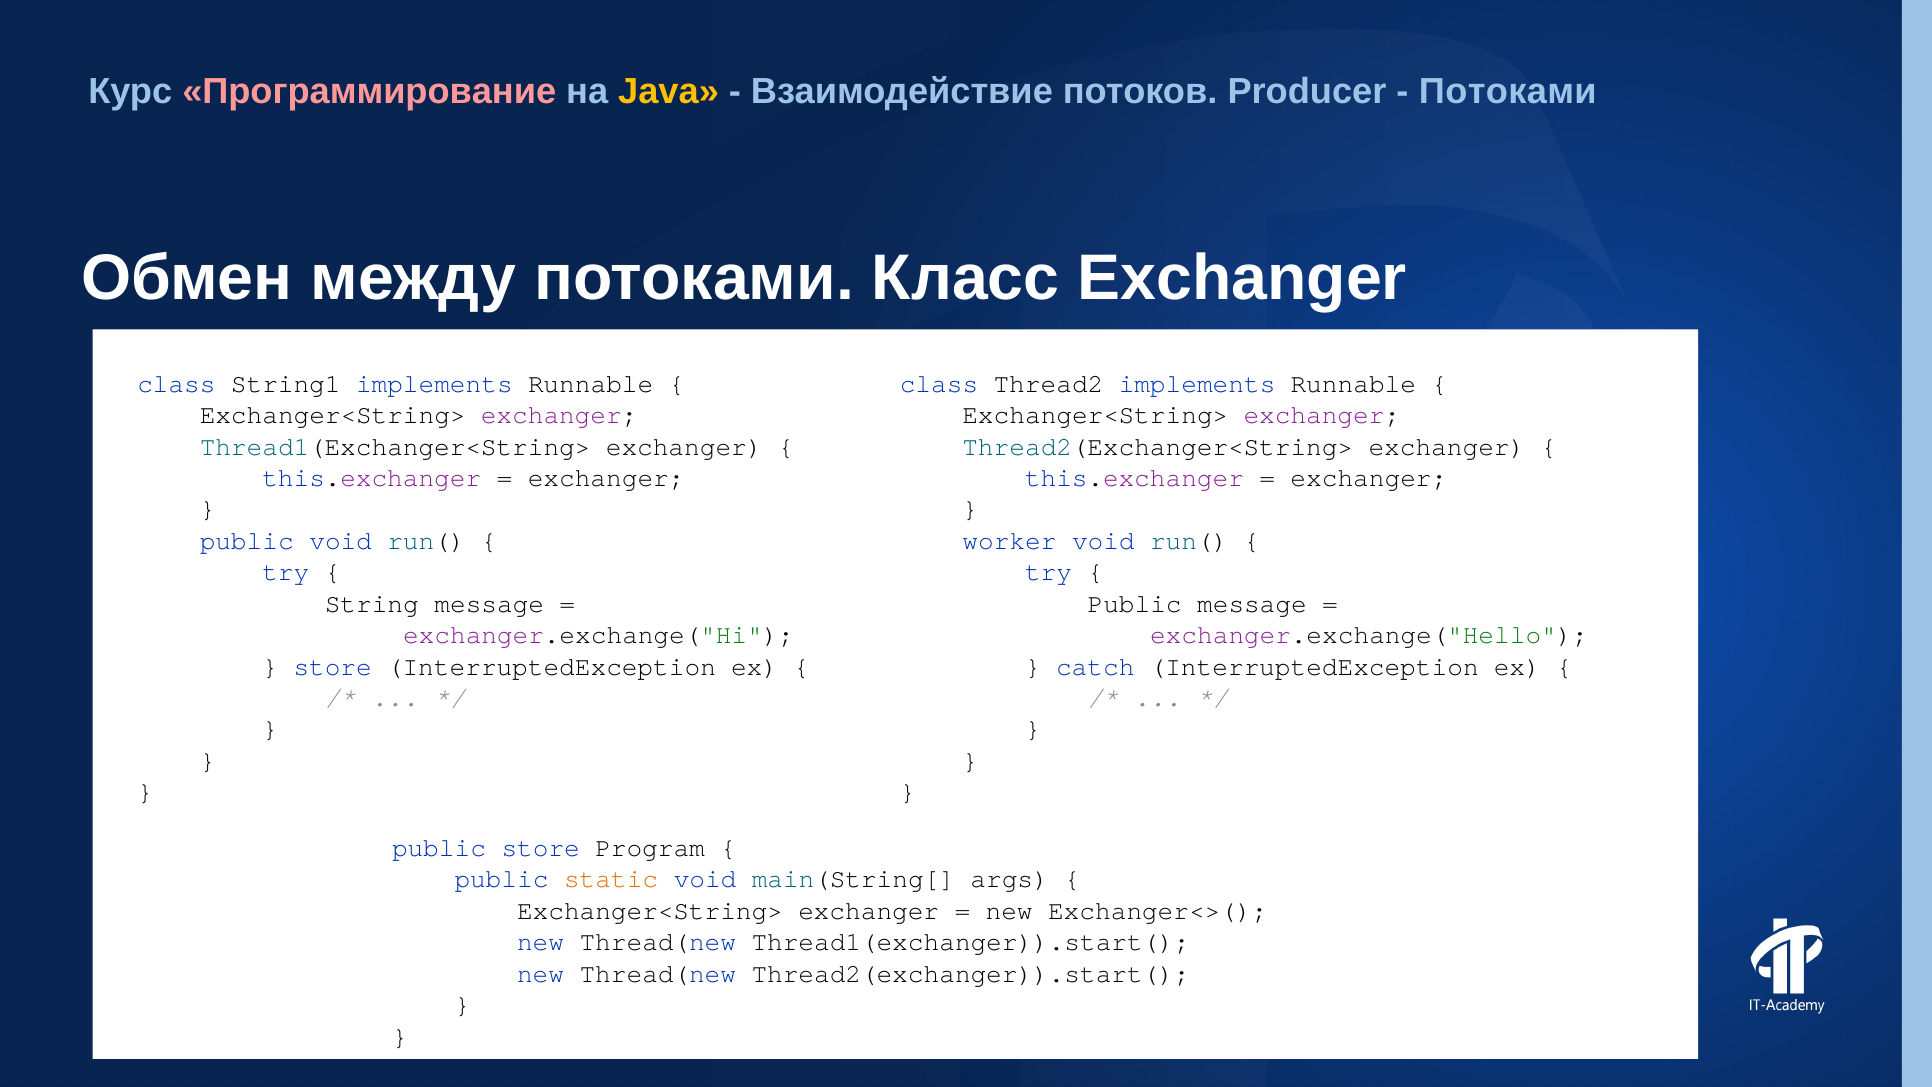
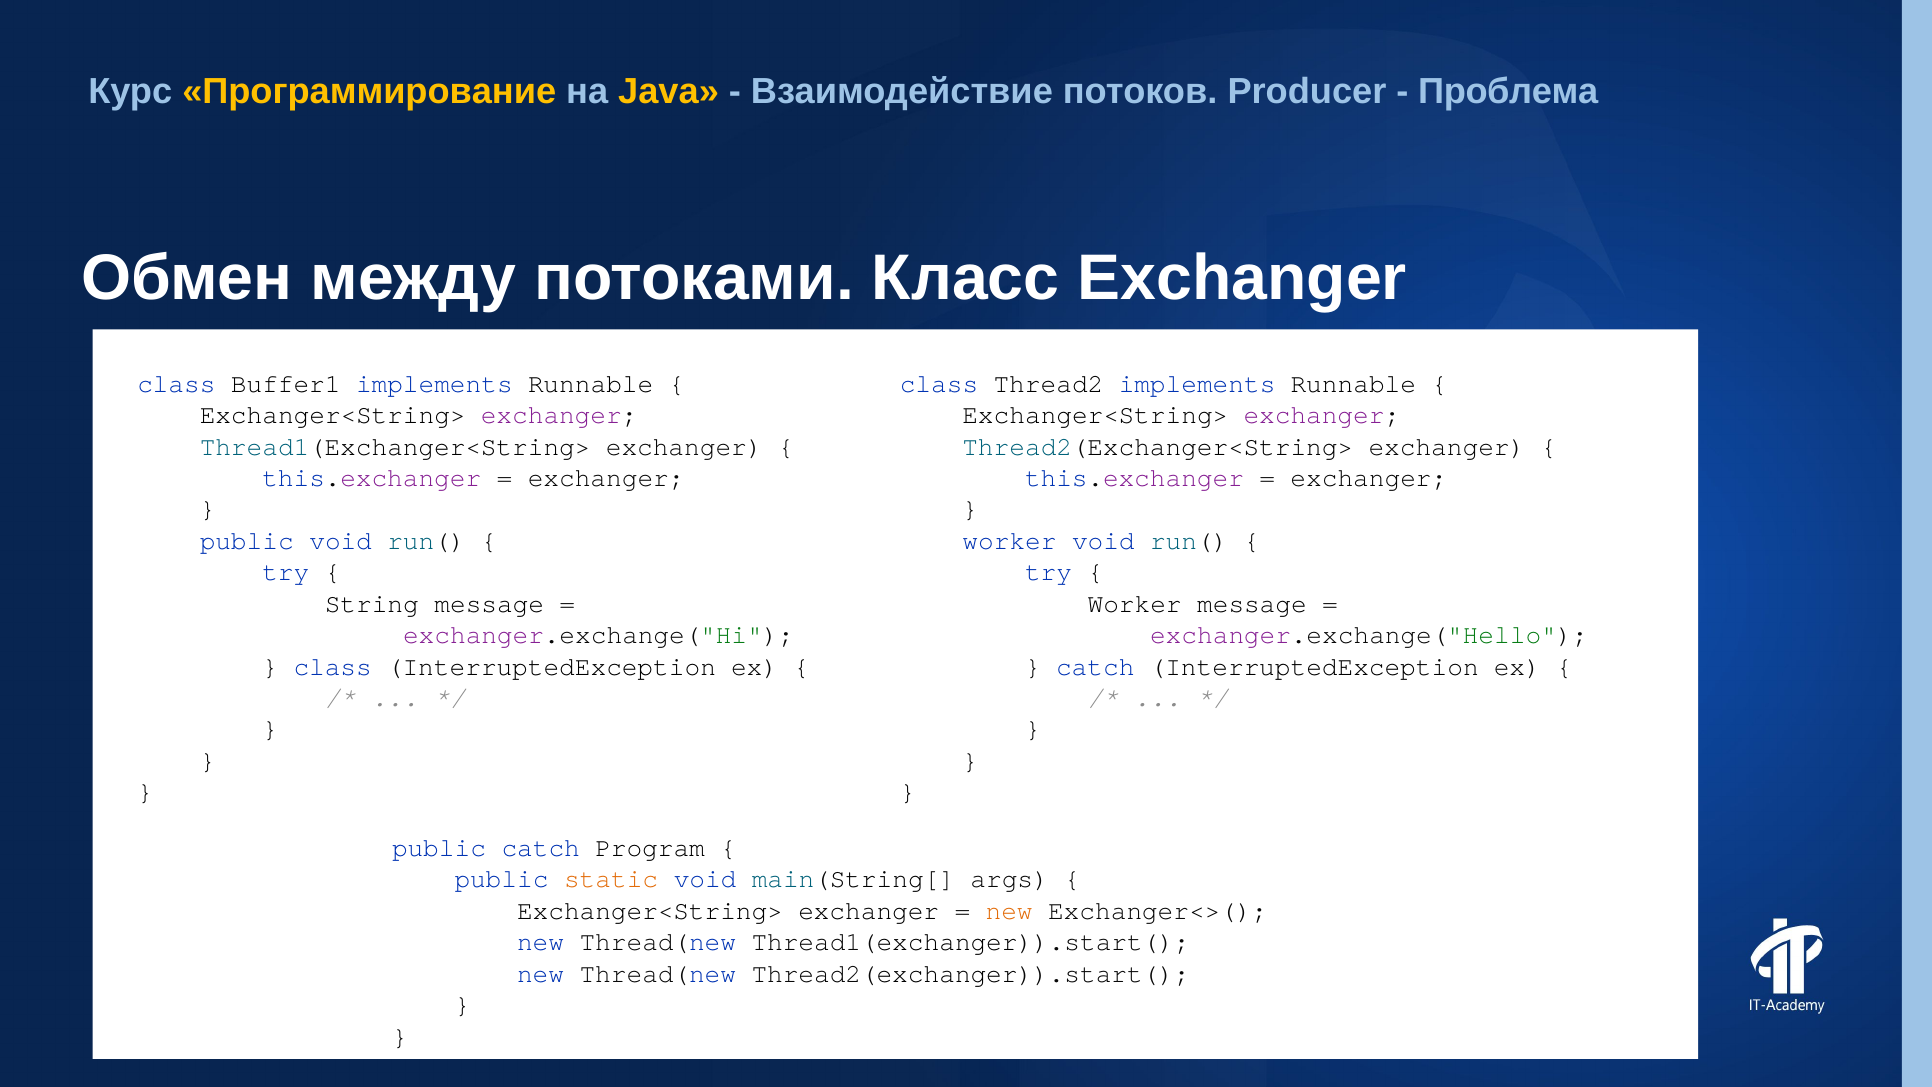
Программирование colour: pink -> yellow
Потоками at (1508, 92): Потоками -> Проблема
String1: String1 -> Buffer1
Public at (1135, 603): Public -> Worker
store at (333, 666): store -> class
public store: store -> catch
new at (1009, 910) colour: black -> orange
